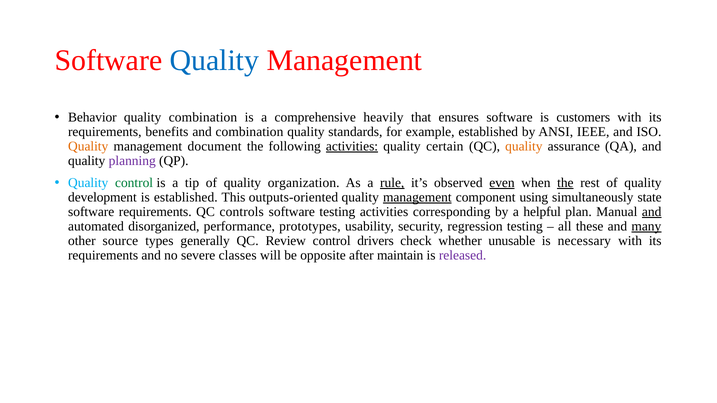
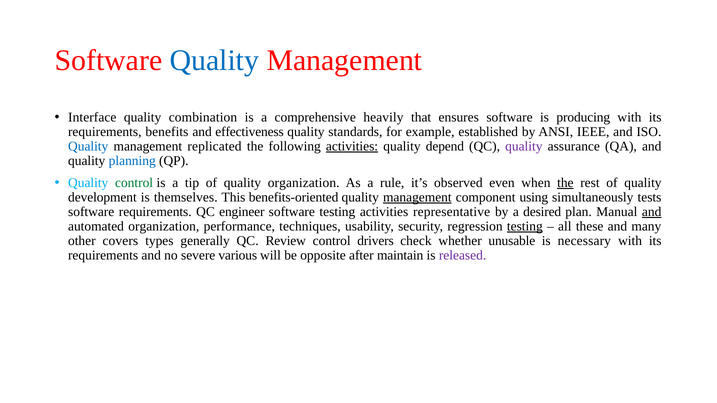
Behavior: Behavior -> Interface
customers: customers -> producing
and combination: combination -> effectiveness
Quality at (88, 146) colour: orange -> blue
document: document -> replicated
certain: certain -> depend
quality at (524, 146) colour: orange -> purple
planning colour: purple -> blue
rule underline: present -> none
even underline: present -> none
is established: established -> themselves
outputs-oriented: outputs-oriented -> benefits-oriented
state: state -> tests
controls: controls -> engineer
corresponding: corresponding -> representative
helpful: helpful -> desired
automated disorganized: disorganized -> organization
prototypes: prototypes -> techniques
testing at (525, 226) underline: none -> present
many underline: present -> none
source: source -> covers
classes: classes -> various
